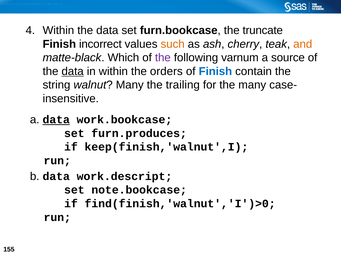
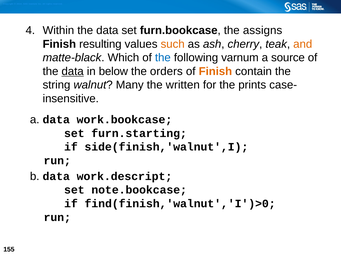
truncate: truncate -> assigns
incorrect: incorrect -> resulting
the at (163, 58) colour: purple -> blue
in within: within -> below
Finish at (215, 71) colour: blue -> orange
trailing: trailing -> written
the many: many -> prints
data at (56, 120) underline: present -> none
furn.produces: furn.produces -> furn.starting
keep(finish,'walnut',I: keep(finish,'walnut',I -> side(finish,'walnut',I
